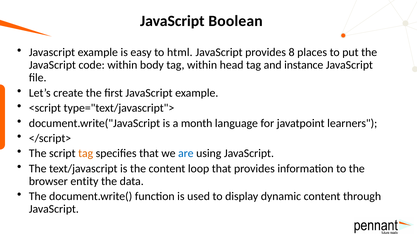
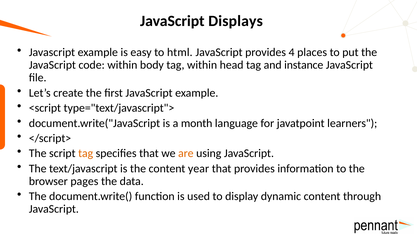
Boolean: Boolean -> Displays
provides 8: 8 -> 4
are colour: blue -> orange
loop: loop -> year
entity: entity -> pages
